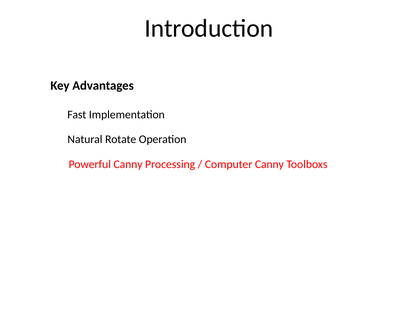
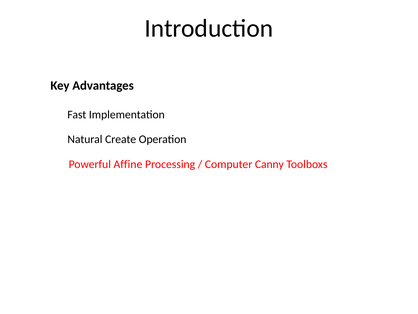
Rotate: Rotate -> Create
Powerful Canny: Canny -> Affine
